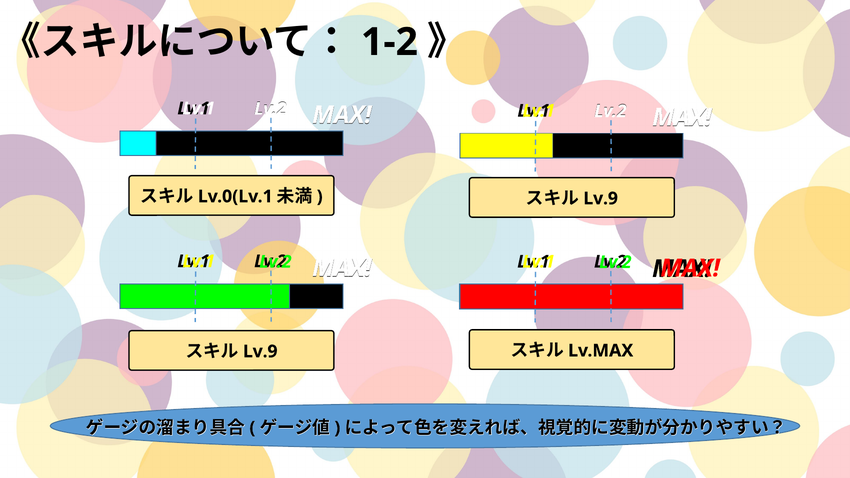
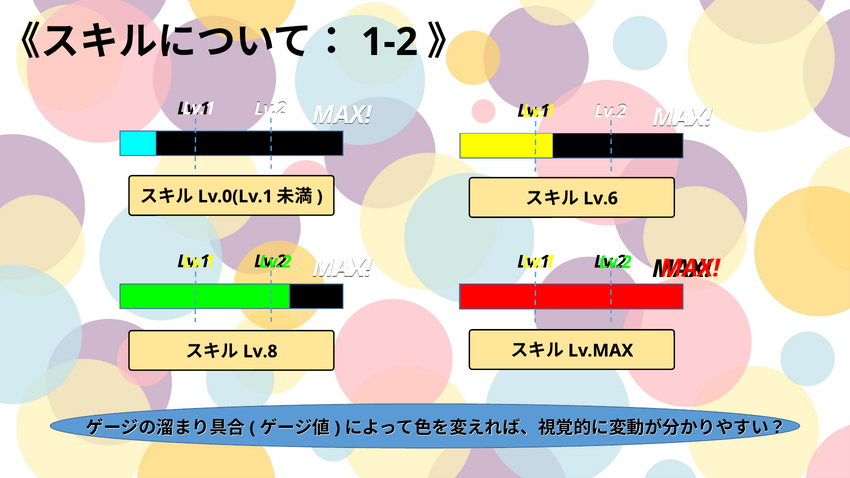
Lv.9 at (601, 199): Lv.9 -> Lv.6
Lv.9 at (260, 352): Lv.9 -> Lv.8
